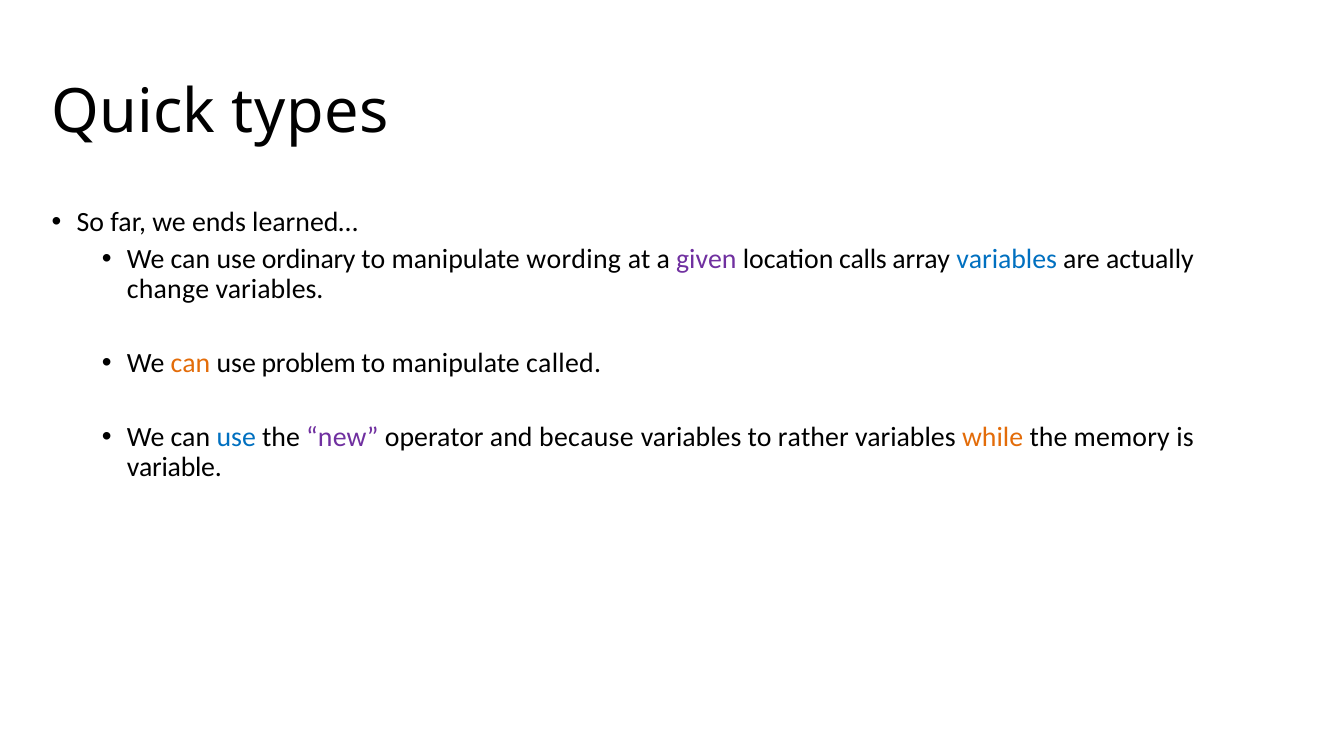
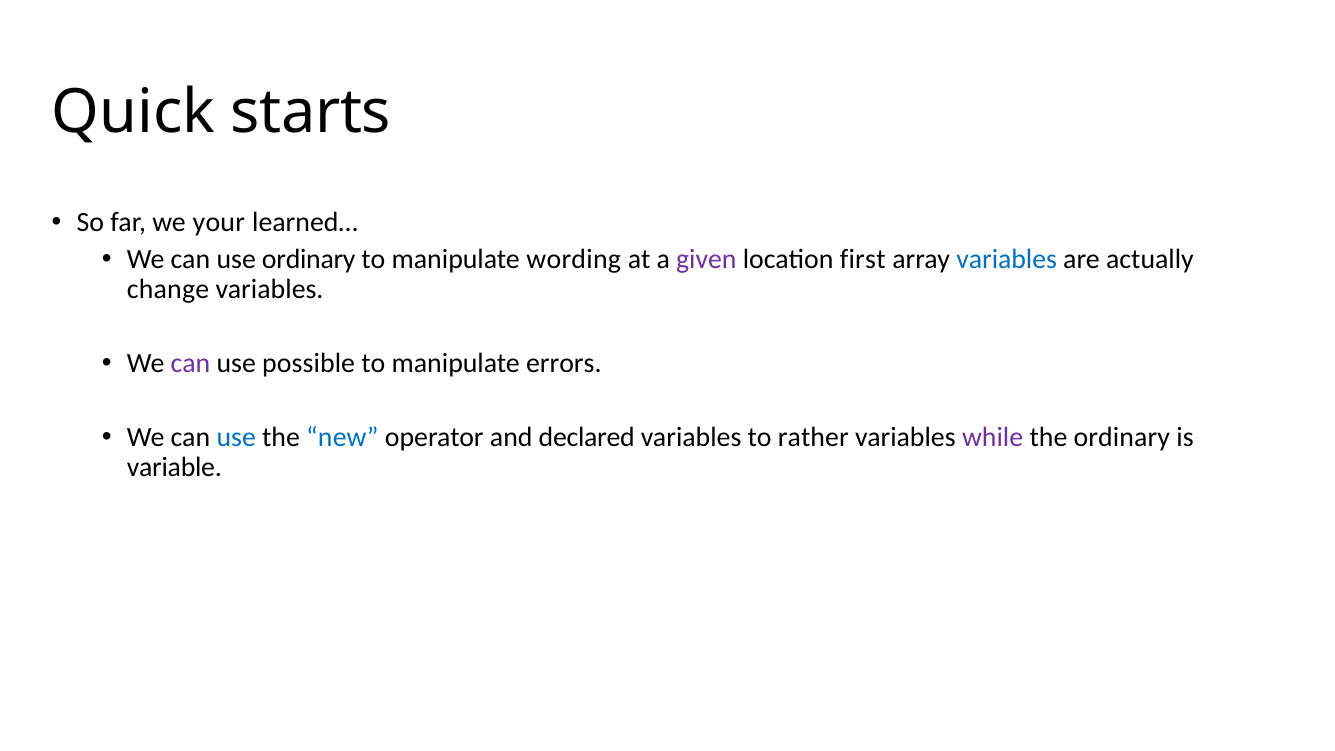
types: types -> starts
ends: ends -> your
calls: calls -> first
can at (190, 363) colour: orange -> purple
problem: problem -> possible
called: called -> errors
new colour: purple -> blue
because: because -> declared
while colour: orange -> purple
the memory: memory -> ordinary
